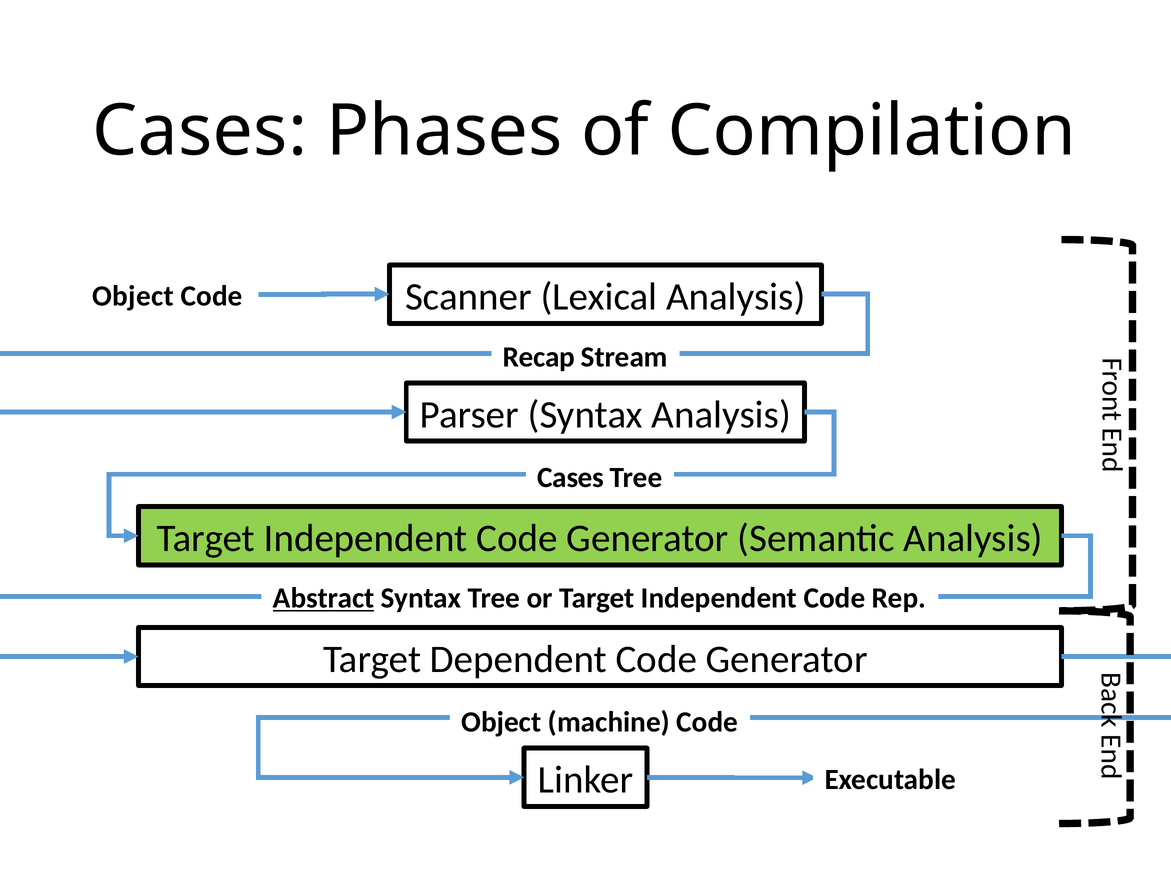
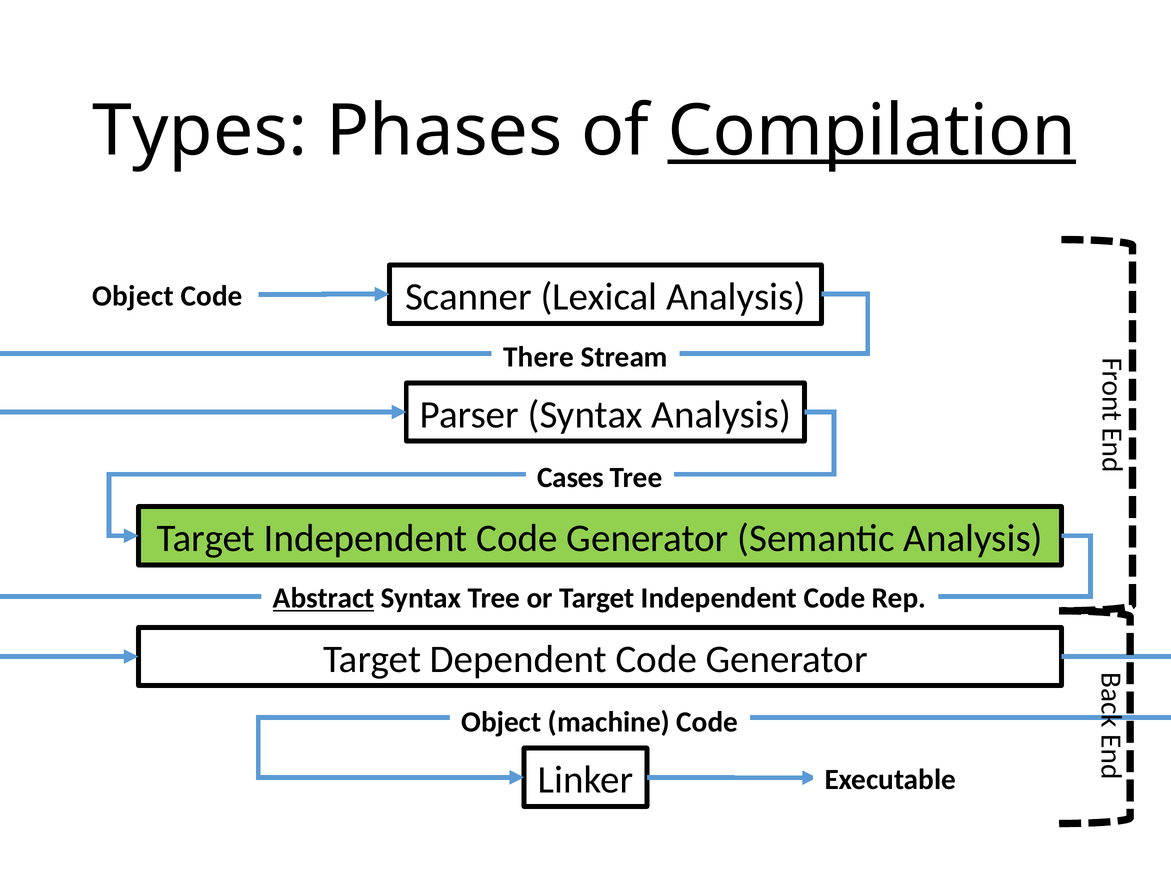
Cases at (200, 131): Cases -> Types
Compilation underline: none -> present
Recap: Recap -> There
